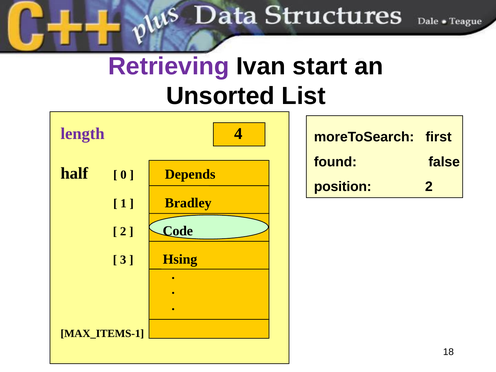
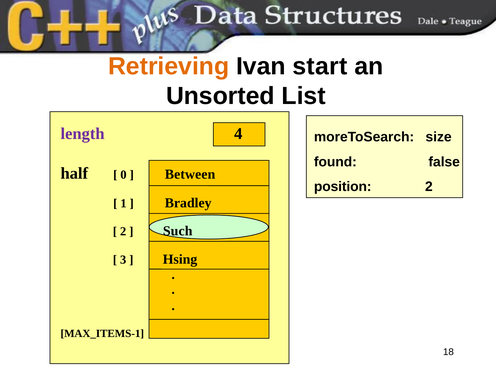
Retrieving colour: purple -> orange
first: first -> size
Depends: Depends -> Between
Code: Code -> Such
